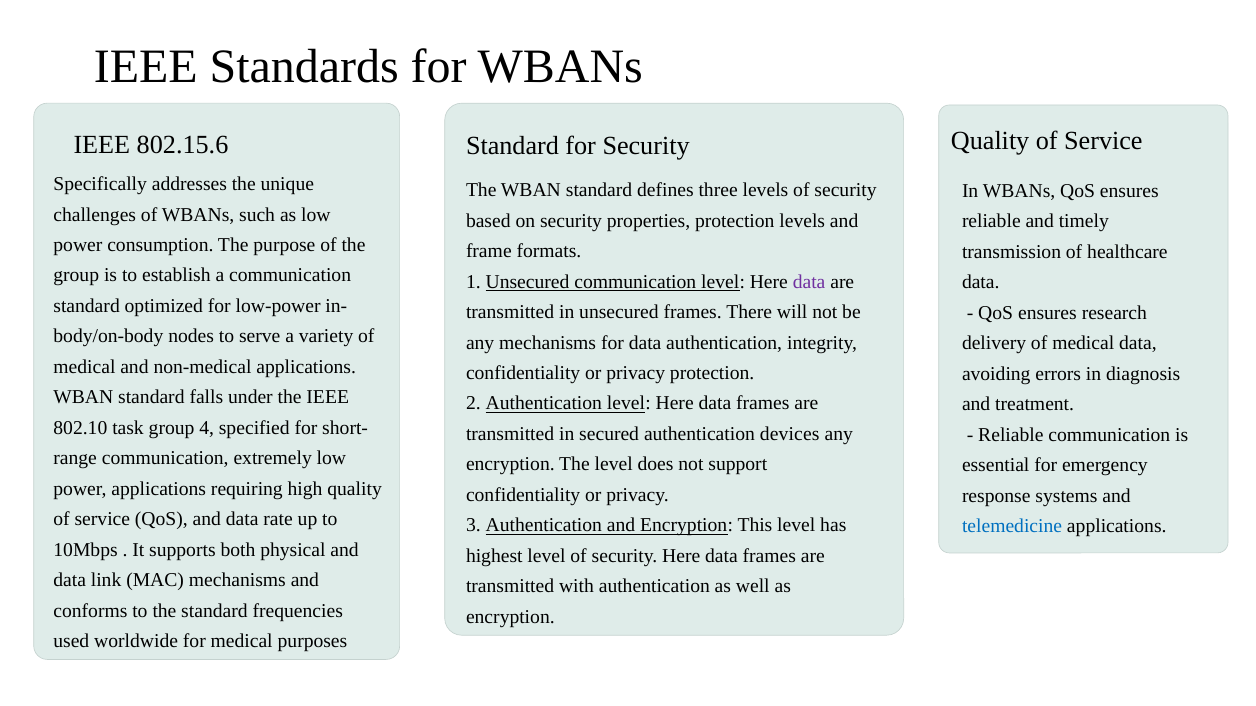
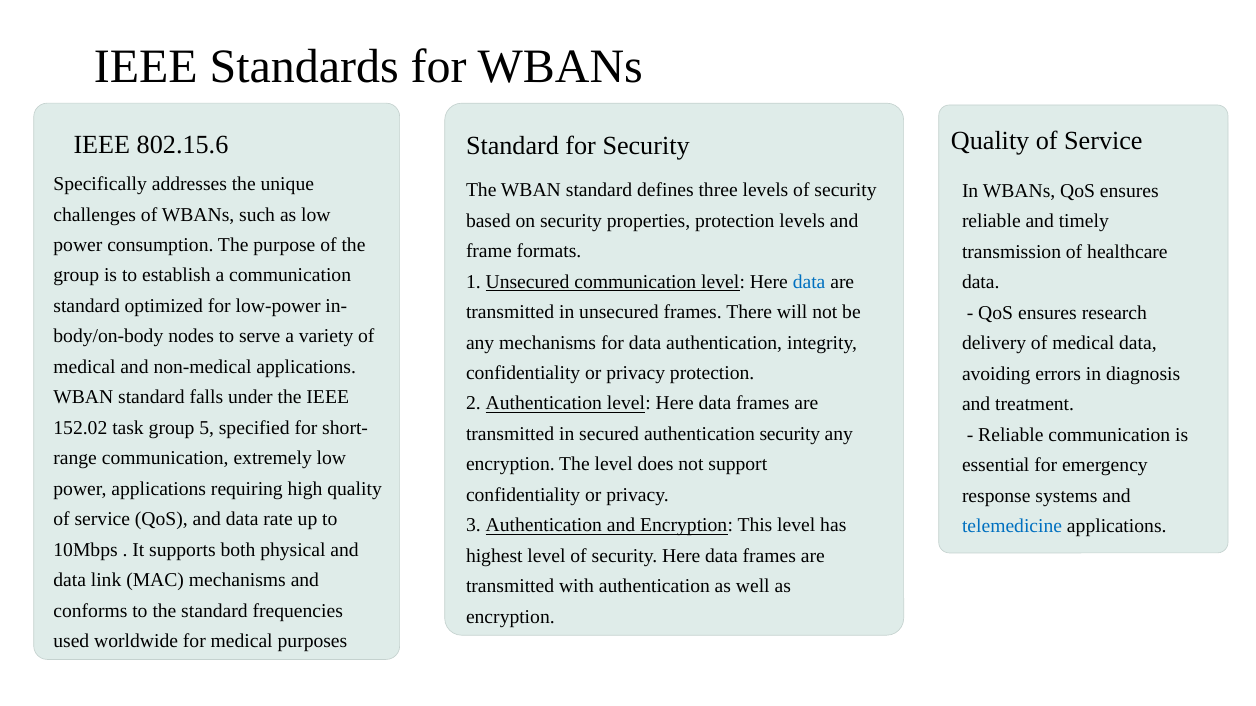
data at (809, 282) colour: purple -> blue
802.10: 802.10 -> 152.02
4: 4 -> 5
authentication devices: devices -> security
